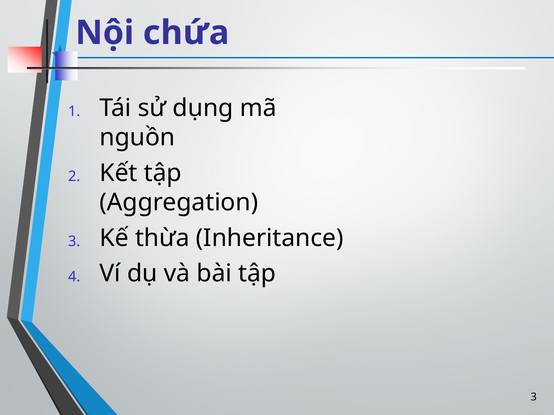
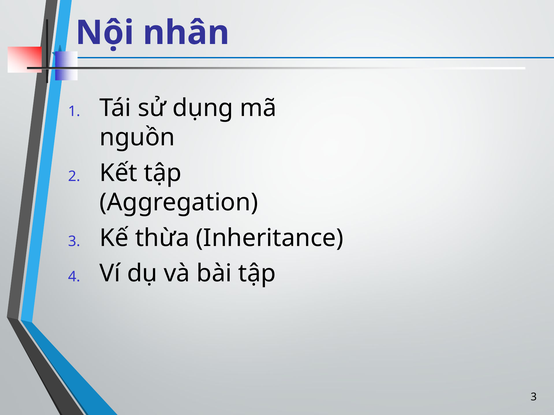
chứa: chứa -> nhân
